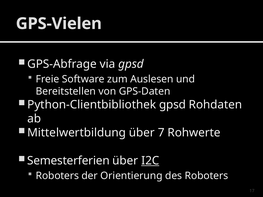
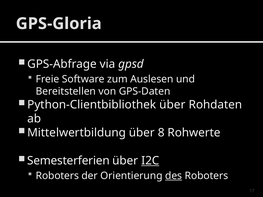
GPS-Vielen: GPS-Vielen -> GPS-Gloria
Python-Clientbibliothek gpsd: gpsd -> über
7: 7 -> 8
des underline: none -> present
